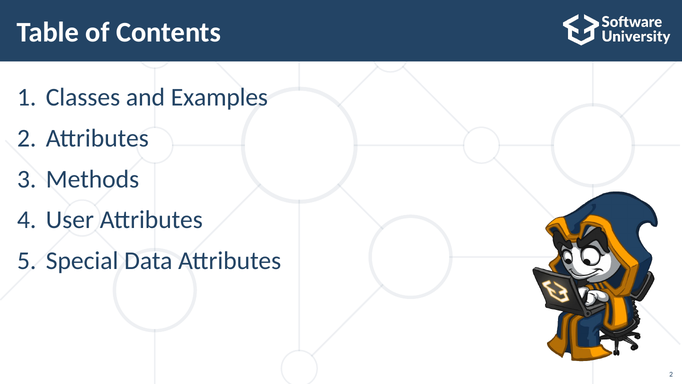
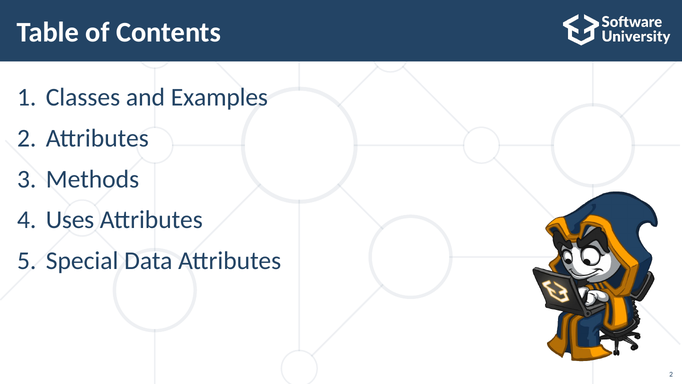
User: User -> Uses
